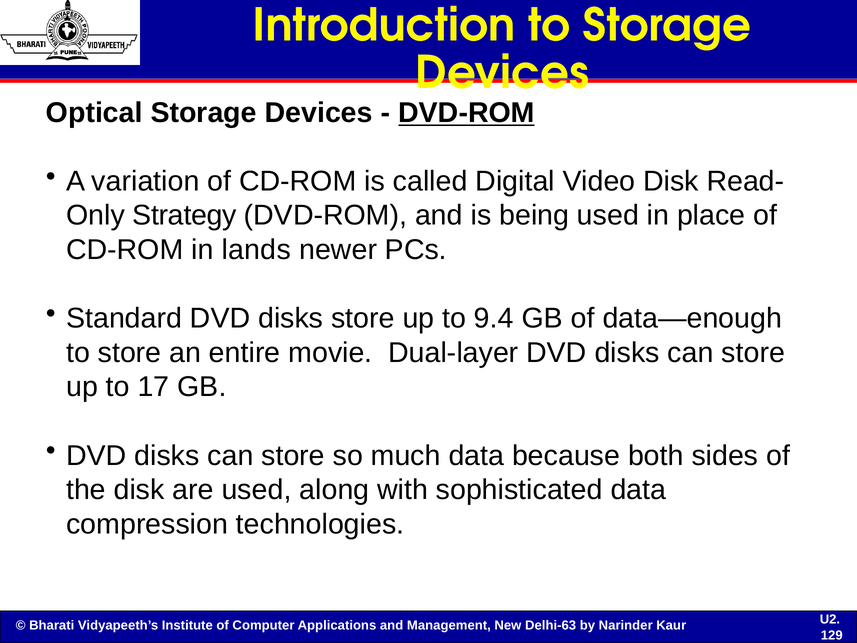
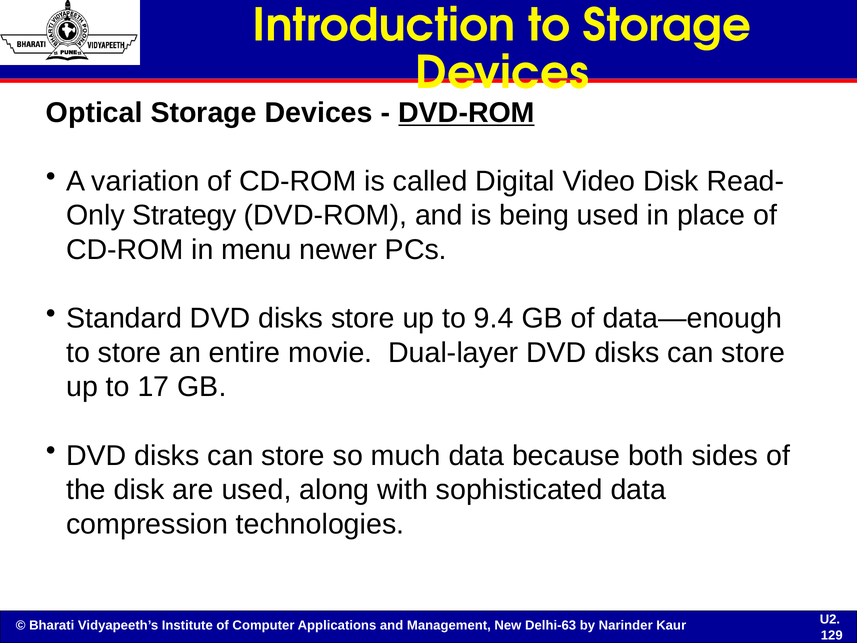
lands: lands -> menu
